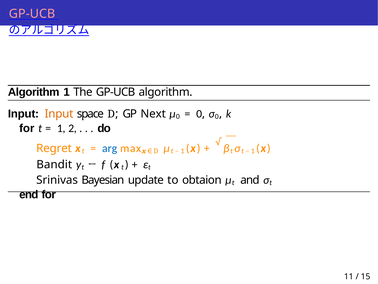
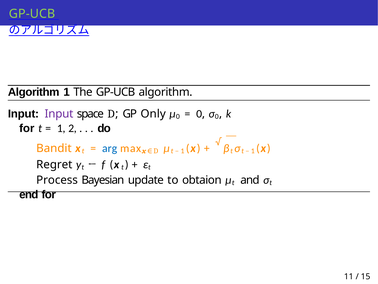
GP-UCB at (32, 14) colour: pink -> light green
Input at (59, 114) colour: orange -> purple
Next: Next -> Only
Regret: Regret -> Bandit
Bandit: Bandit -> Regret
Srinivas: Srinivas -> Process
